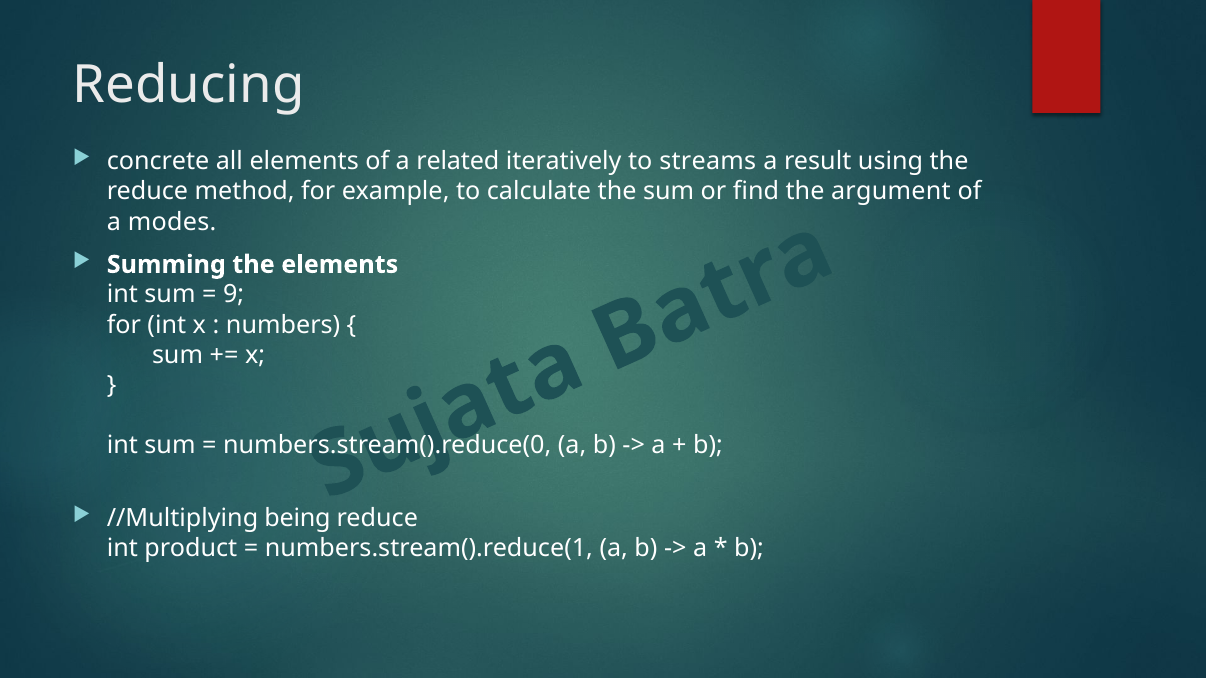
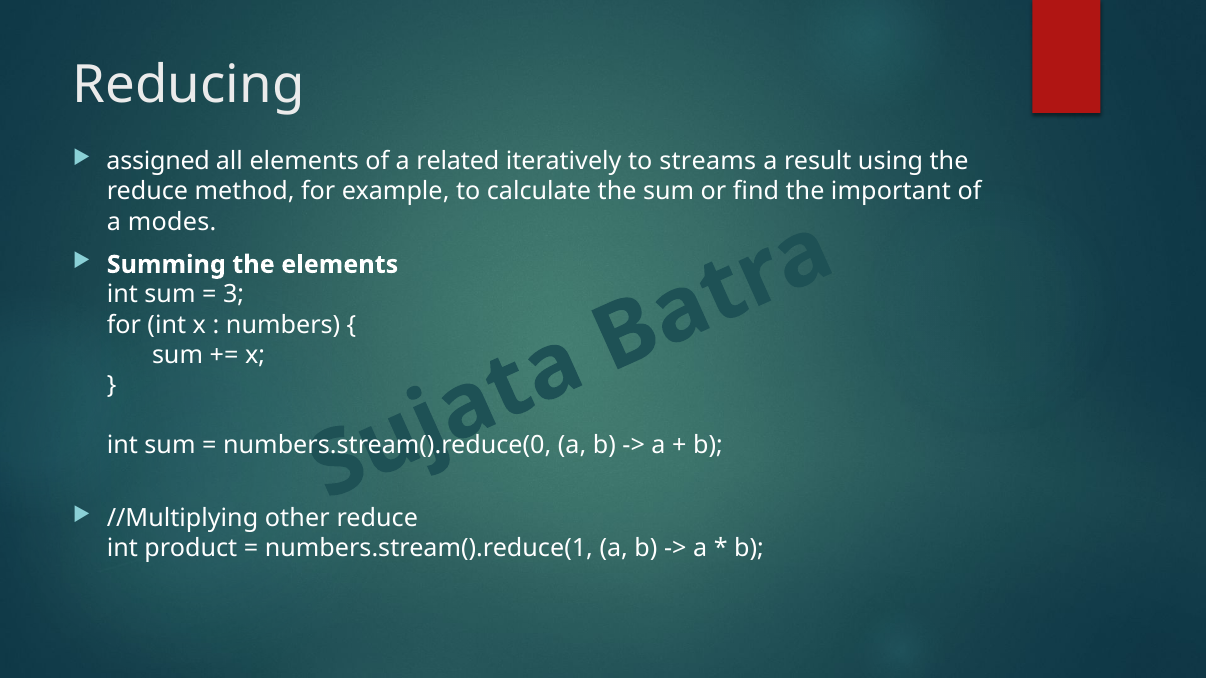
concrete: concrete -> assigned
argument: argument -> important
9: 9 -> 3
being: being -> other
